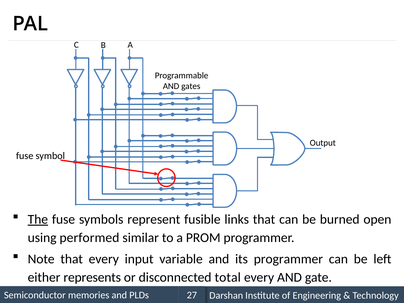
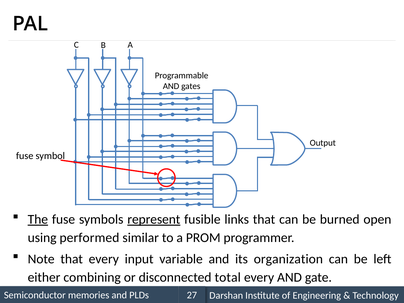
represent underline: none -> present
its programmer: programmer -> organization
represents: represents -> combining
